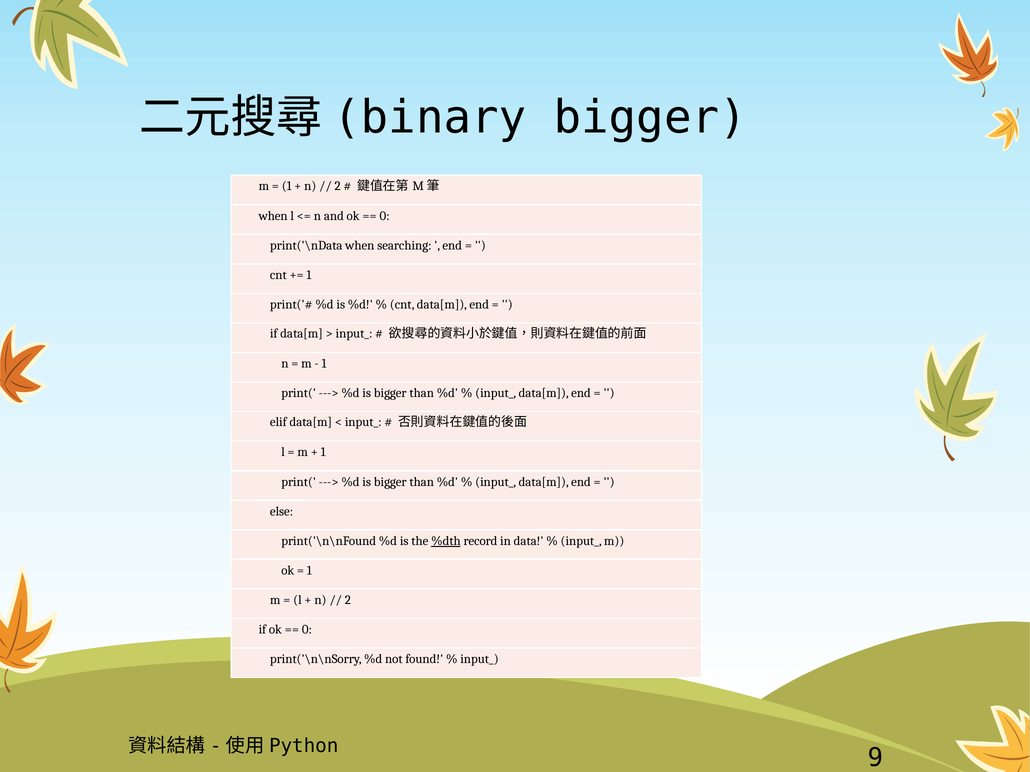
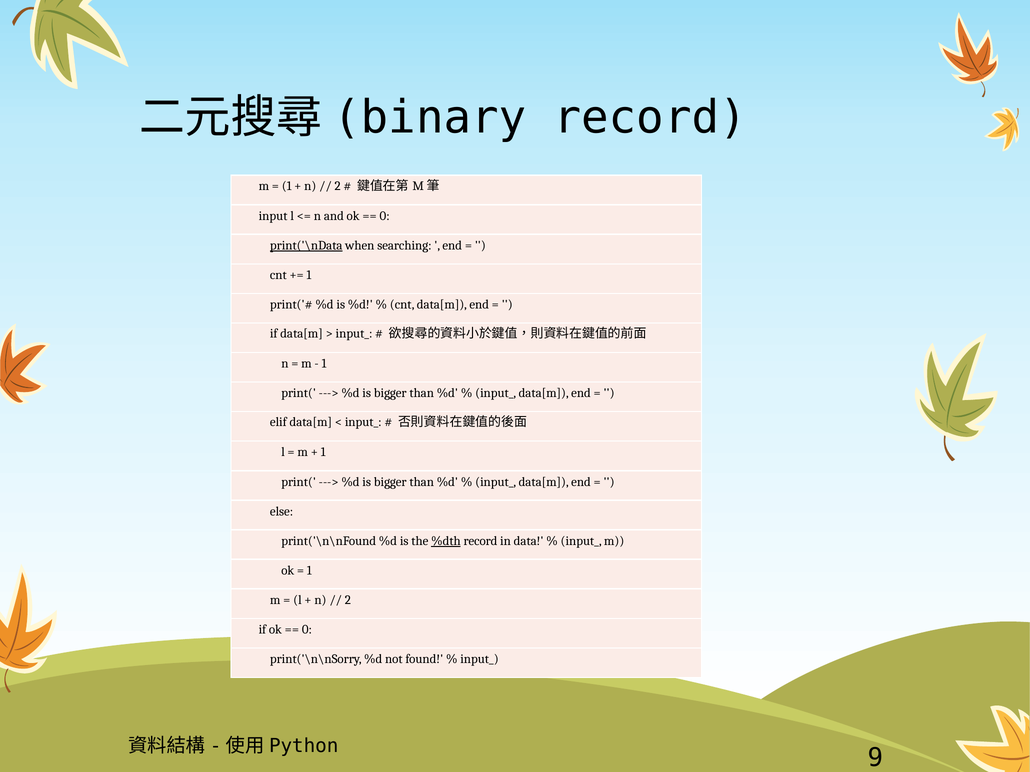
bigger at (650, 118): bigger -> record
when at (273, 216): when -> input
print('\nData underline: none -> present
